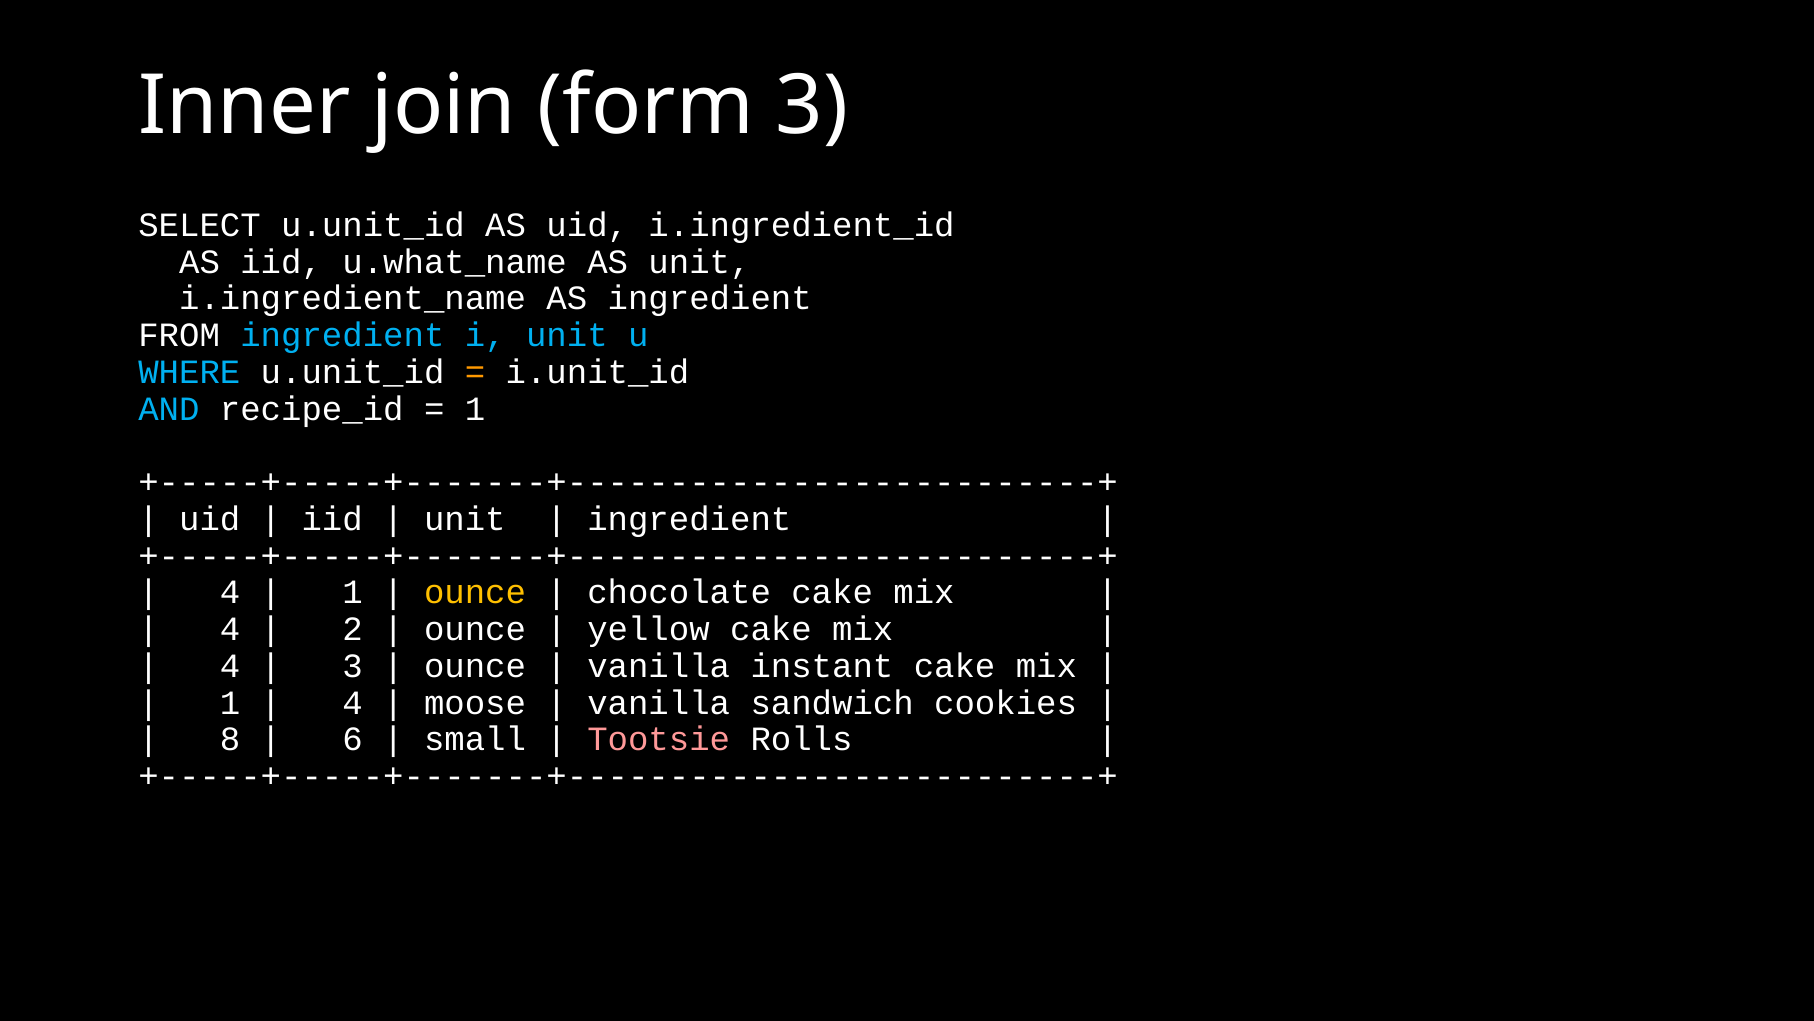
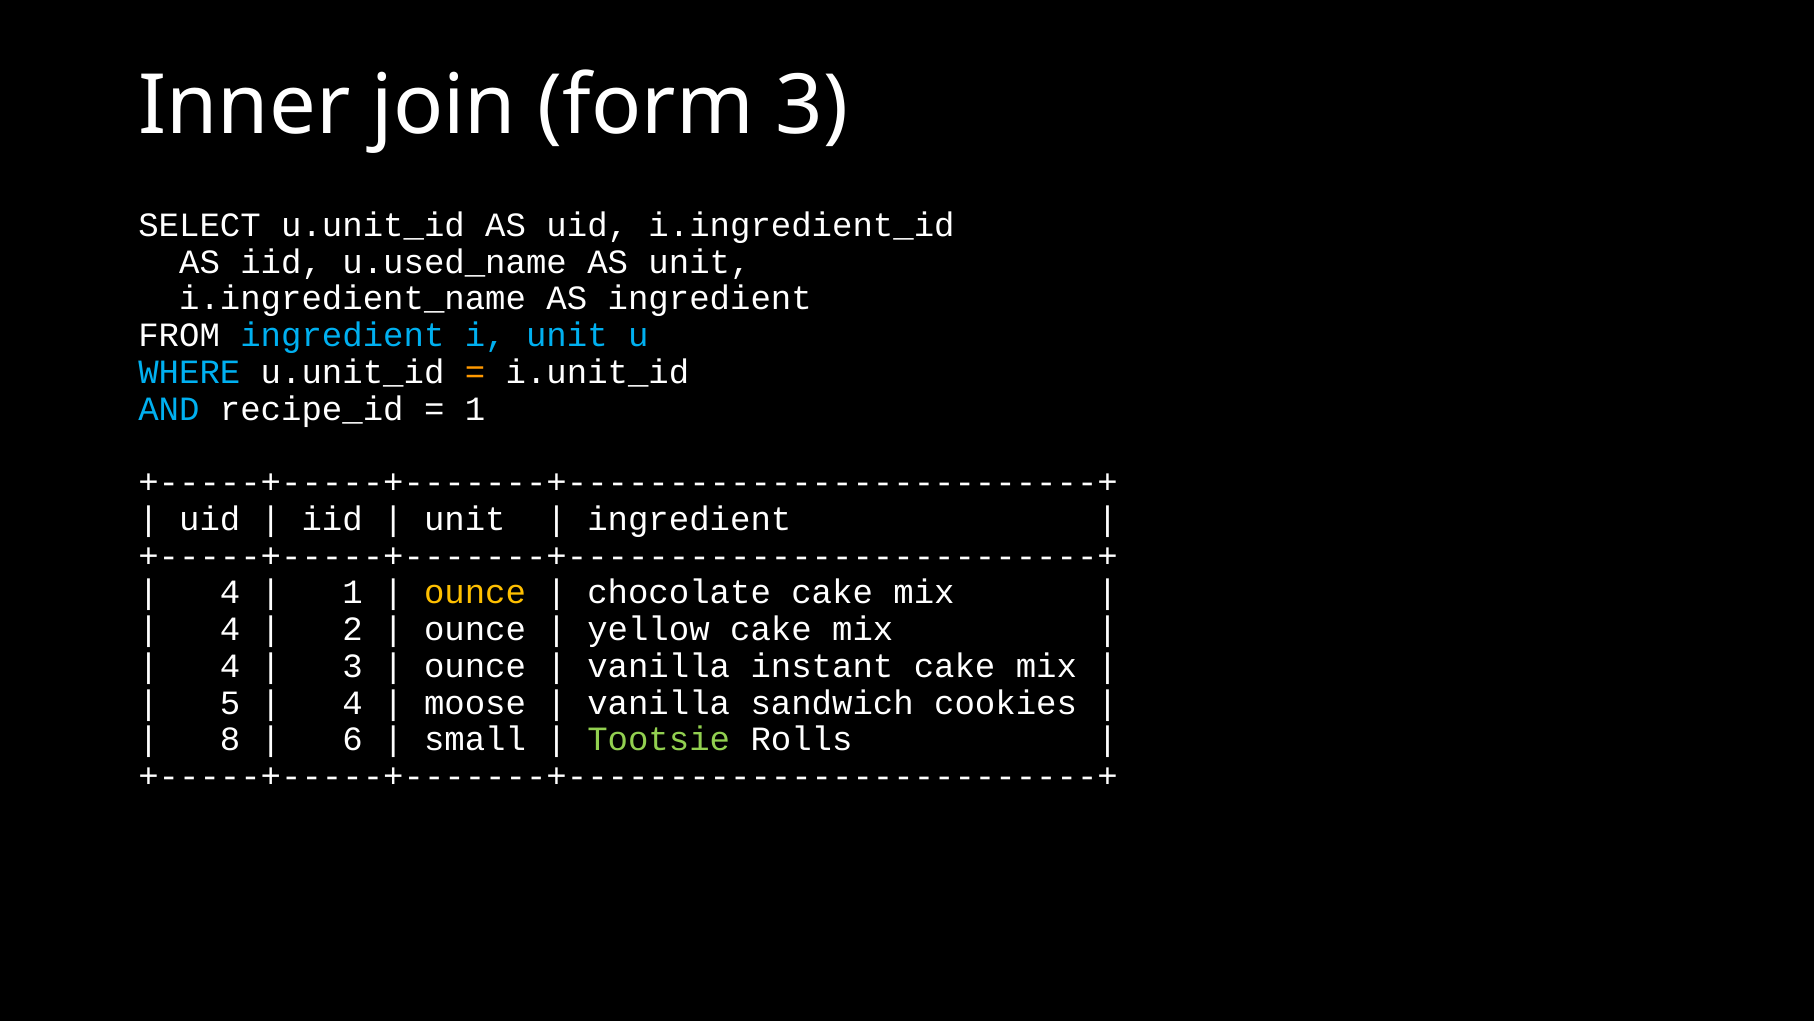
u.what_name: u.what_name -> u.used_name
1 at (230, 703): 1 -> 5
Tootsie colour: pink -> light green
